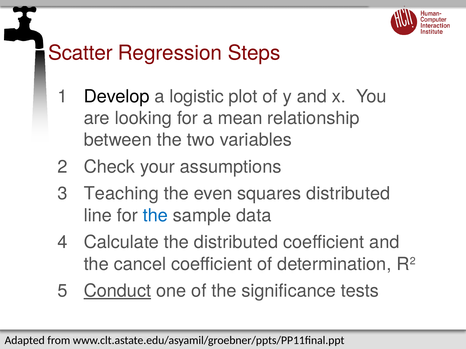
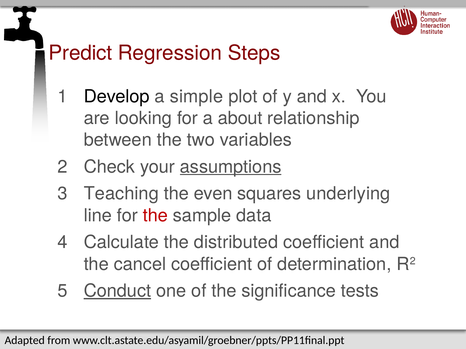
Scatter: Scatter -> Predict
logistic: logistic -> simple
mean: mean -> about
assumptions underline: none -> present
squares distributed: distributed -> underlying
the at (155, 216) colour: blue -> red
